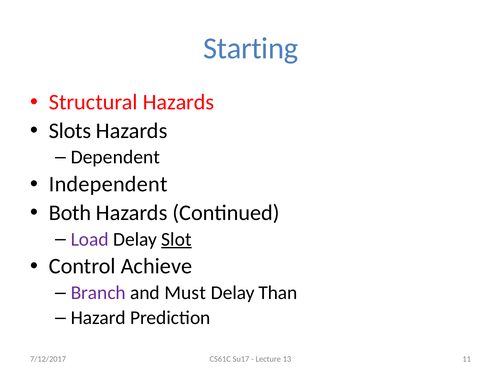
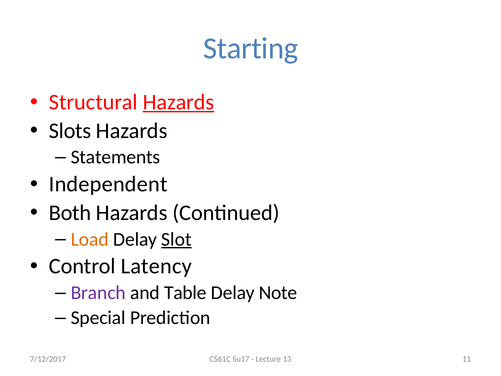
Hazards at (178, 102) underline: none -> present
Dependent: Dependent -> Statements
Load colour: purple -> orange
Achieve: Achieve -> Latency
Must: Must -> Table
Than: Than -> Note
Hazard: Hazard -> Special
